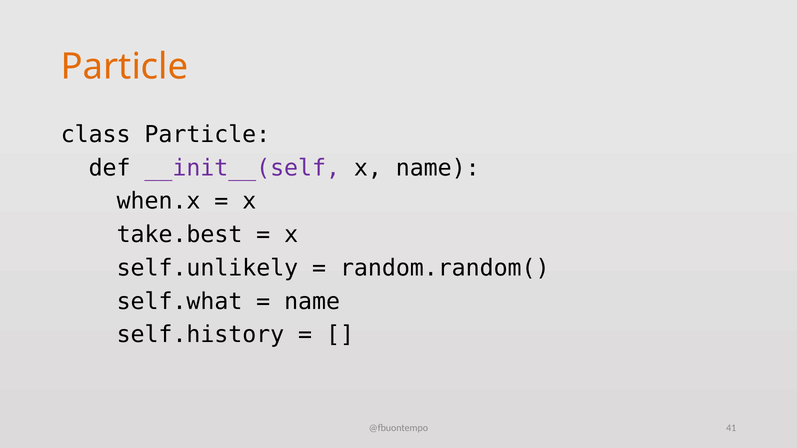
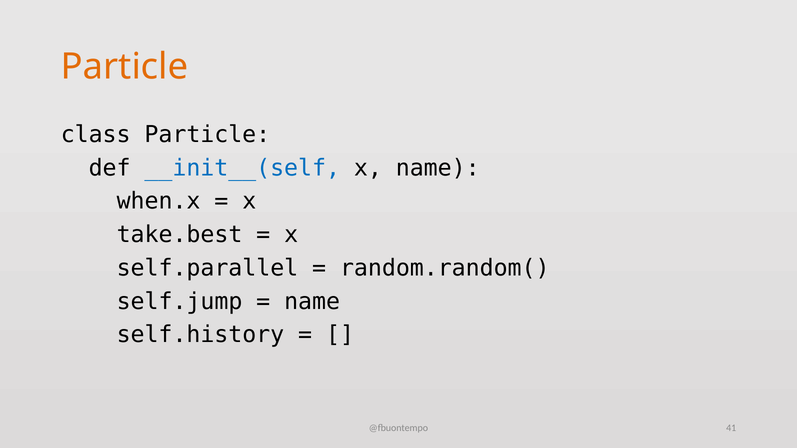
__init__(self colour: purple -> blue
self.unlikely: self.unlikely -> self.parallel
self.what: self.what -> self.jump
